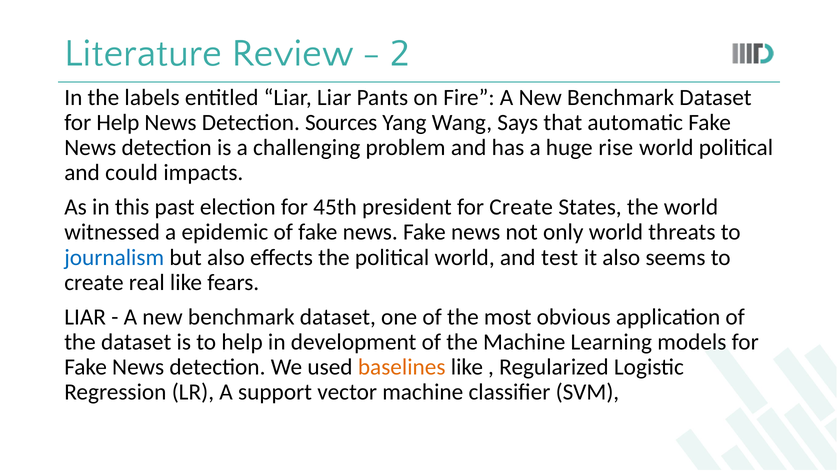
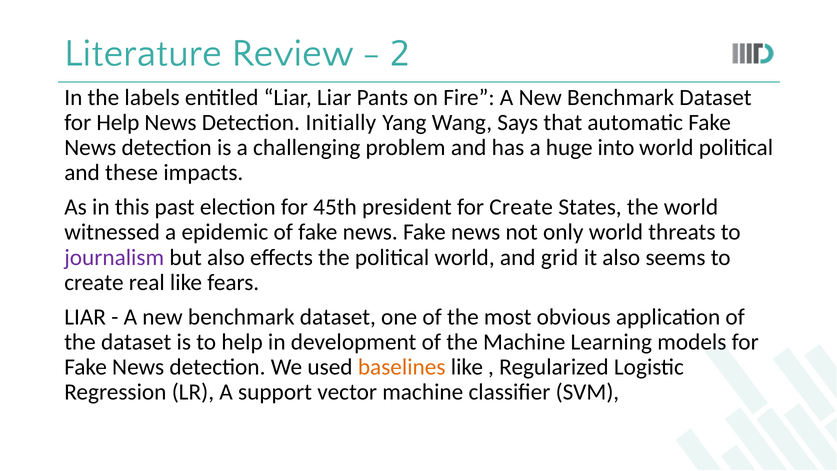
Sources: Sources -> Initially
rise: rise -> into
could: could -> these
journalism colour: blue -> purple
test: test -> grid
